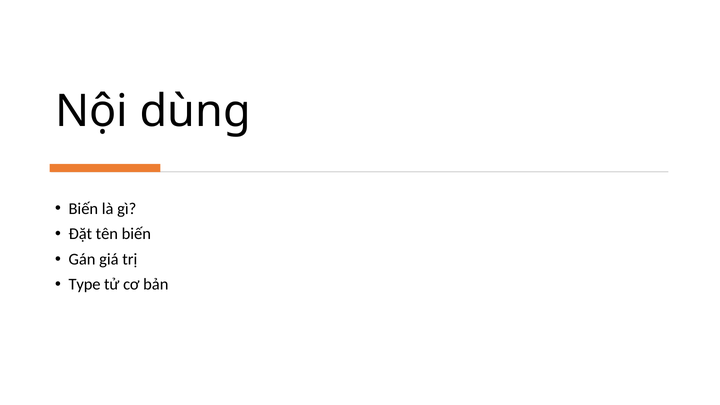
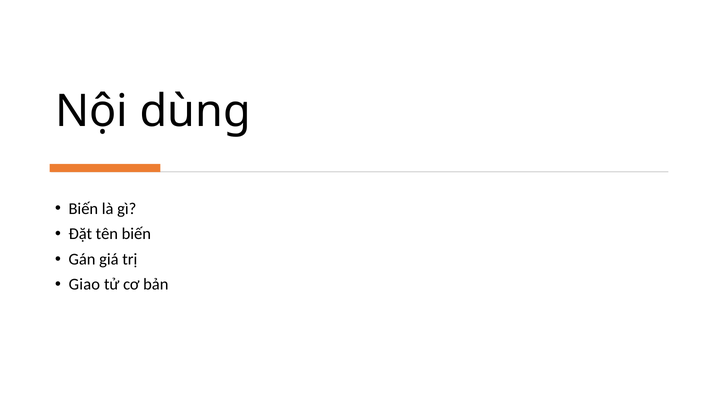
Type: Type -> Giao
